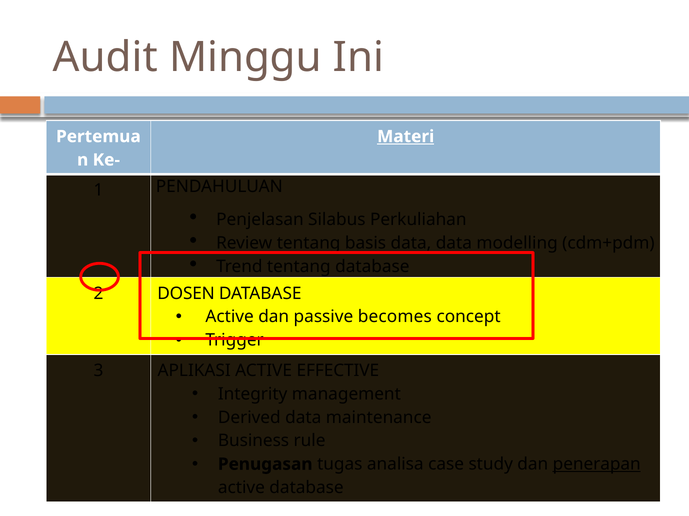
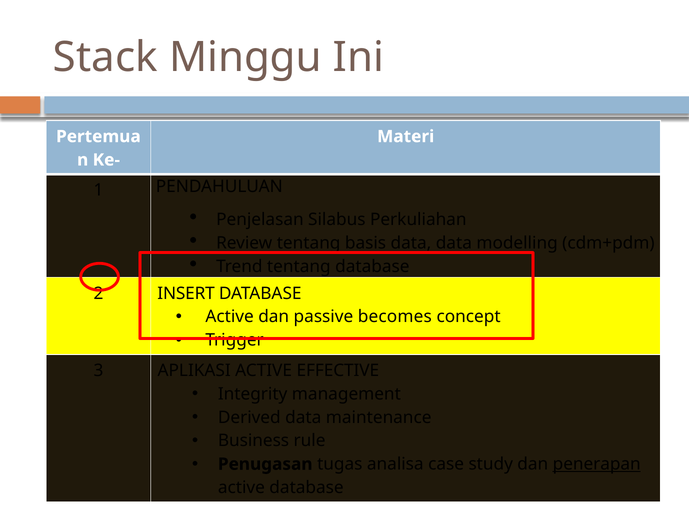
Audit: Audit -> Stack
Materi underline: present -> none
DOSEN: DOSEN -> INSERT
